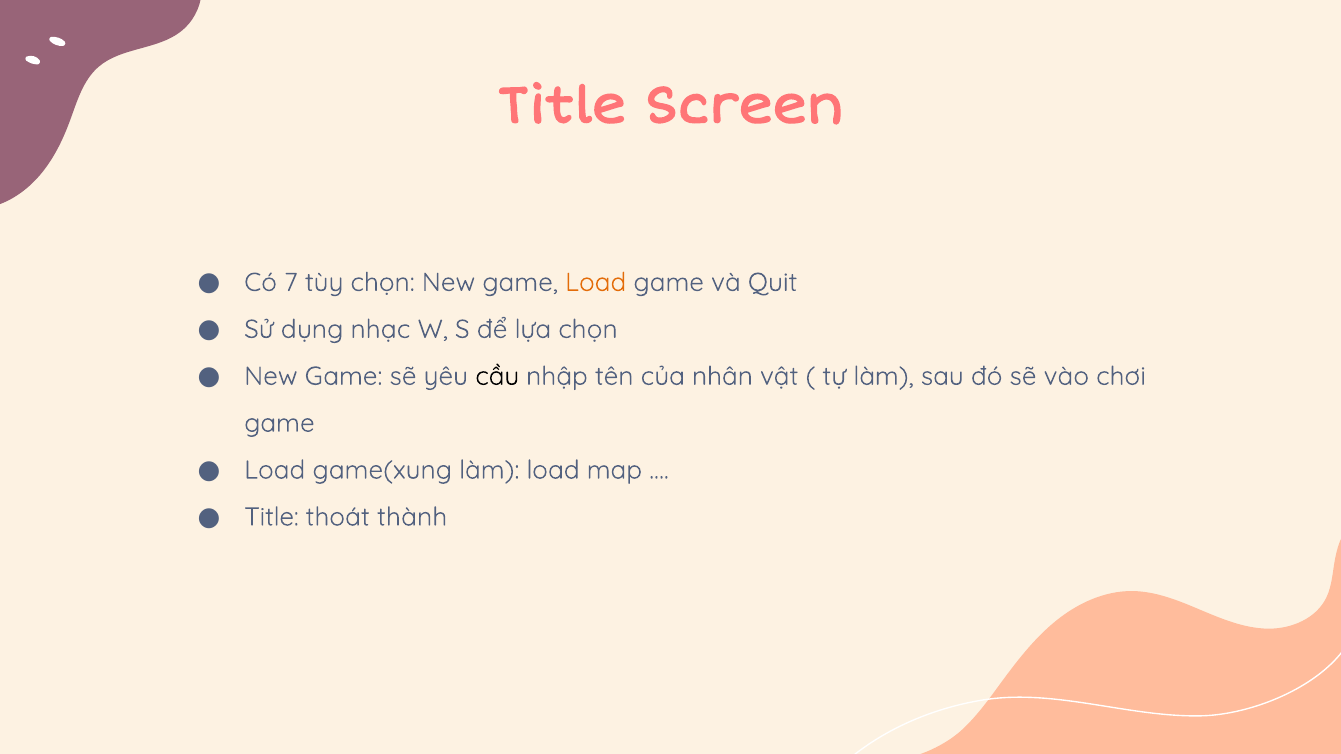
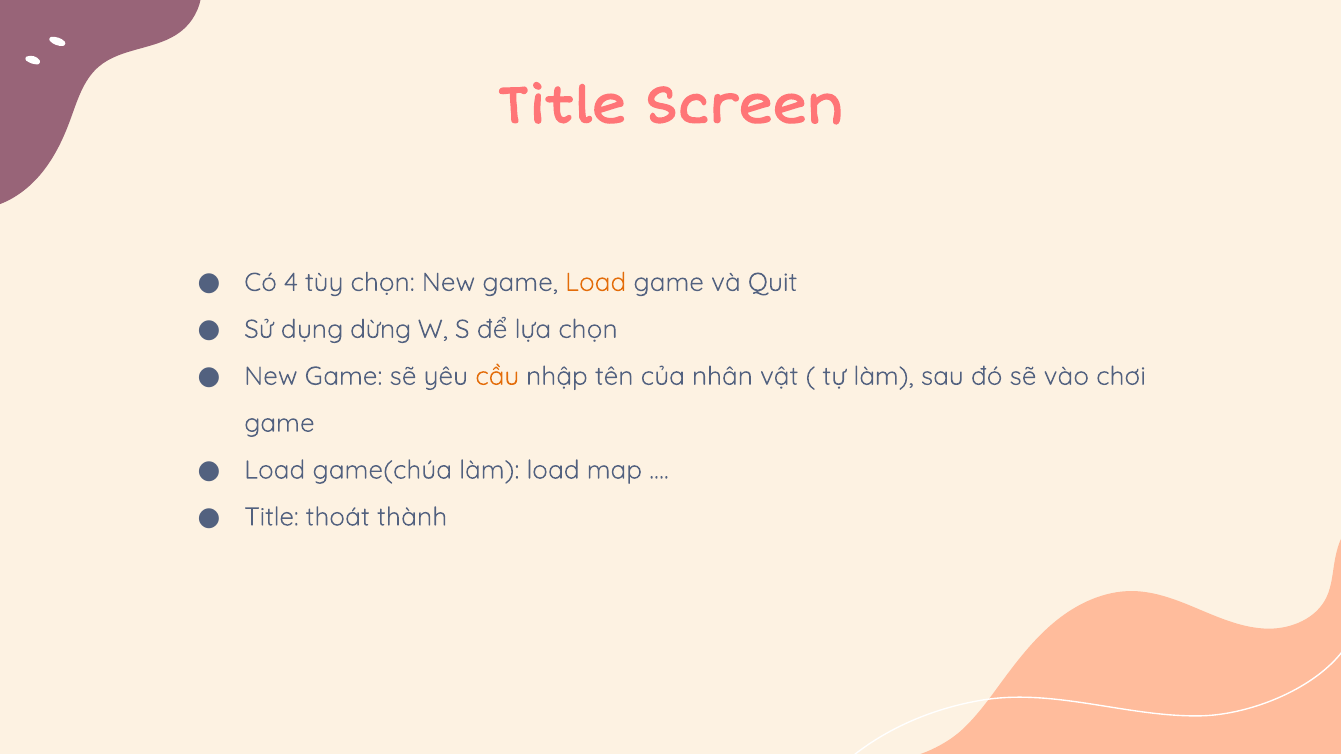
7: 7 -> 4
nhạc: nhạc -> dừng
cầu colour: black -> orange
game(xung: game(xung -> game(chúa
